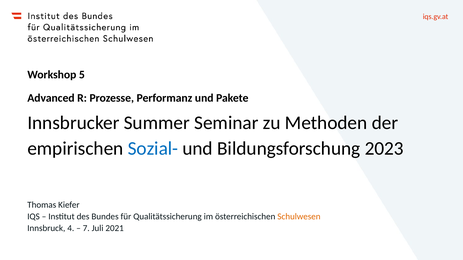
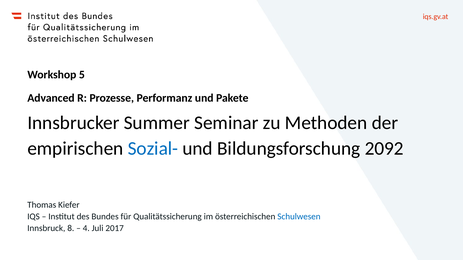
2023: 2023 -> 2092
Schulwesen colour: orange -> blue
4: 4 -> 8
7: 7 -> 4
2021: 2021 -> 2017
